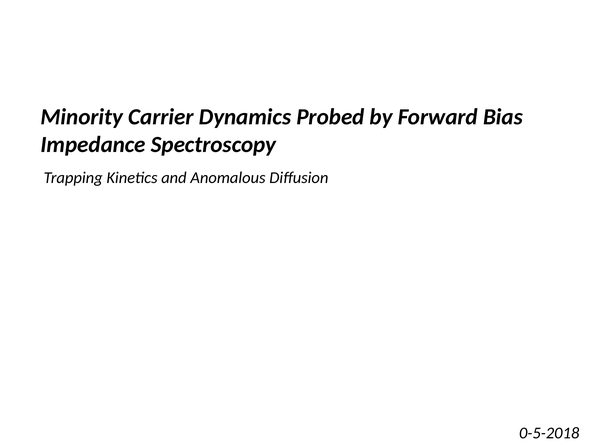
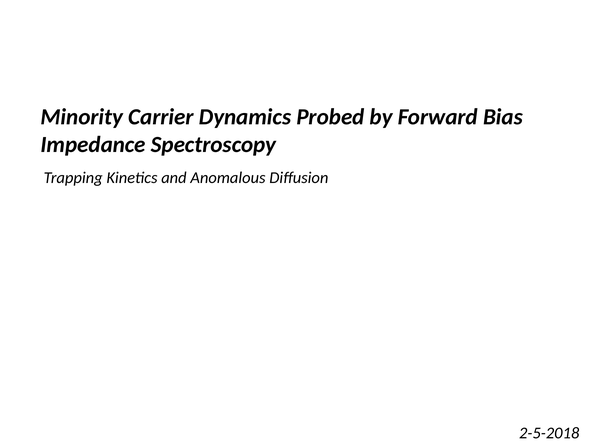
0-5-2018: 0-5-2018 -> 2-5-2018
